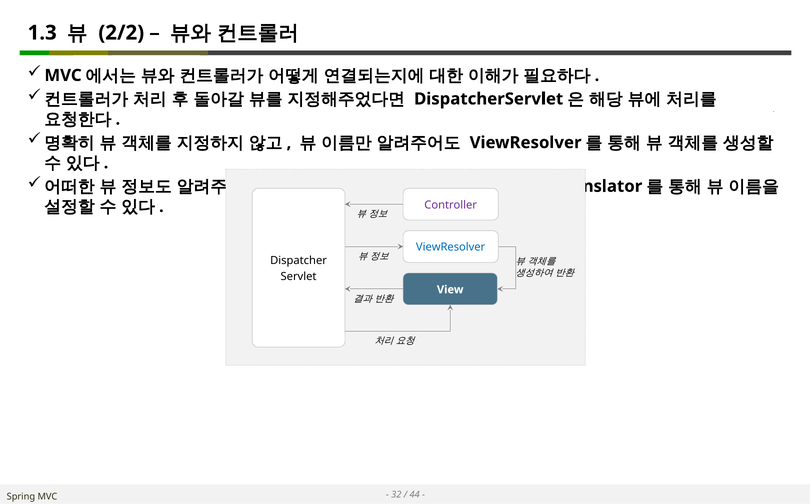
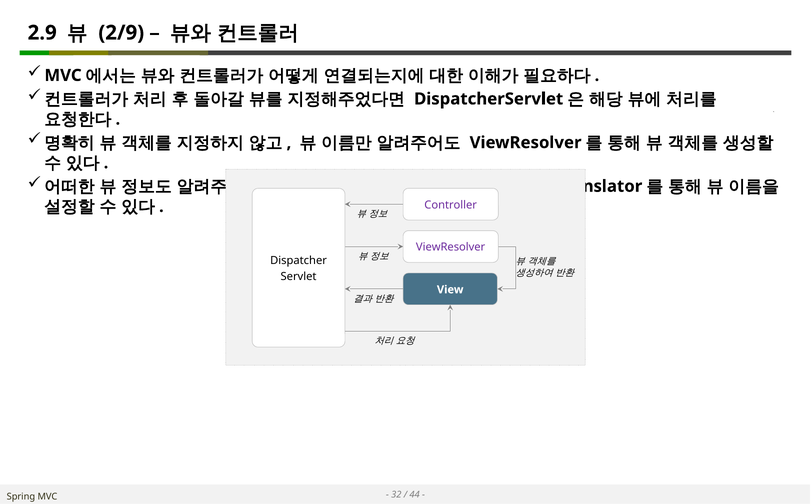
1.3: 1.3 -> 2.9
2/2: 2/2 -> 2/9
ViewResolver at (451, 247) colour: blue -> purple
